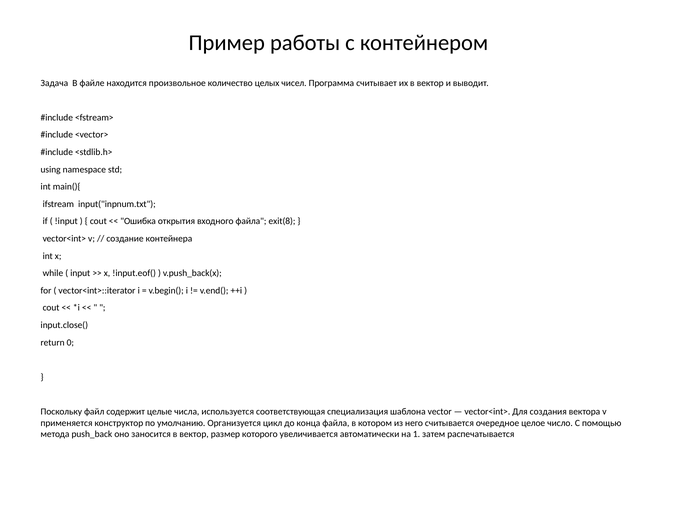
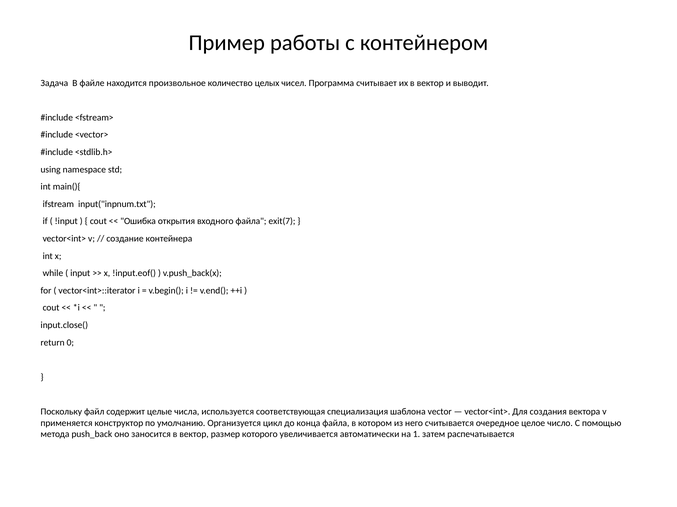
exit(8: exit(8 -> exit(7
